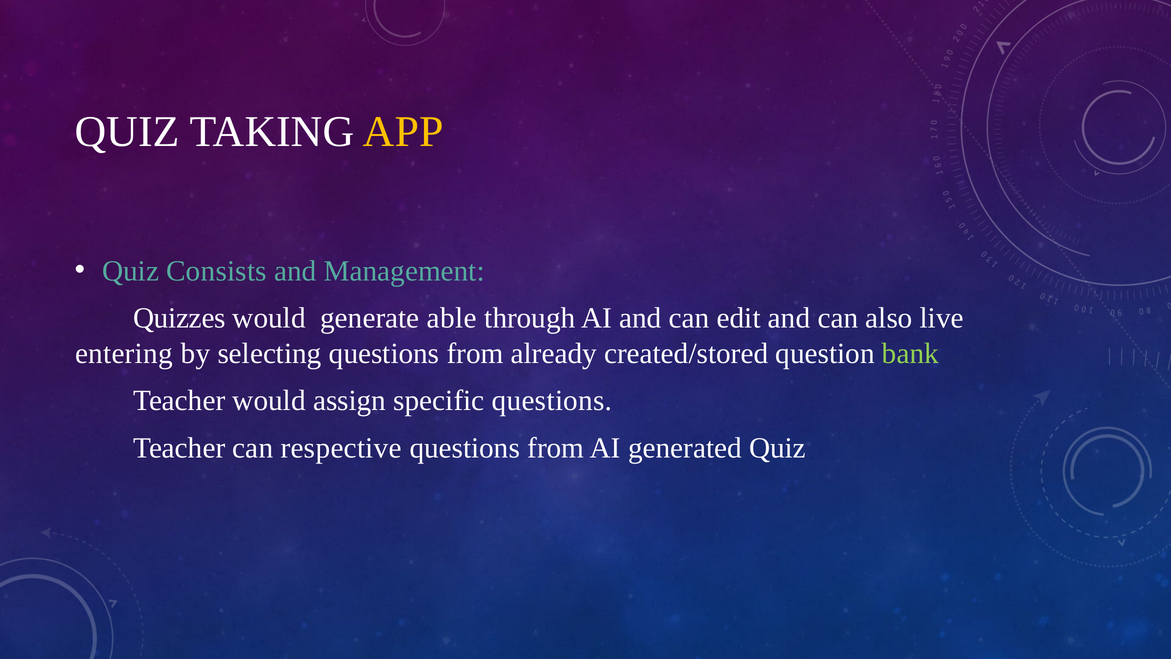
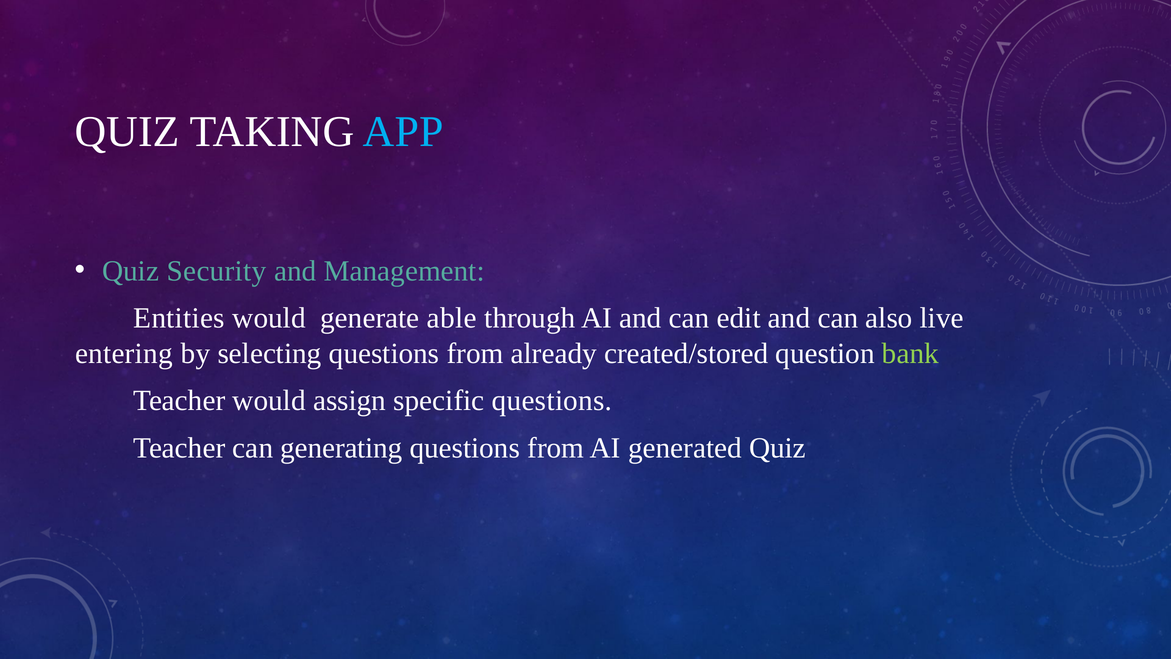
APP colour: yellow -> light blue
Consists: Consists -> Security
Quizzes: Quizzes -> Entities
respective: respective -> generating
